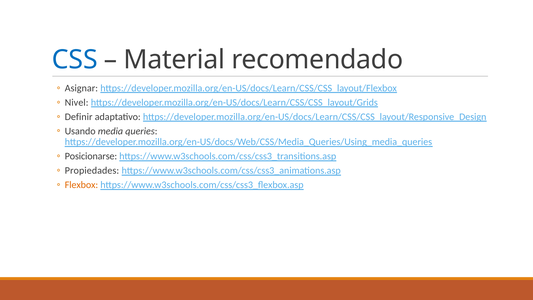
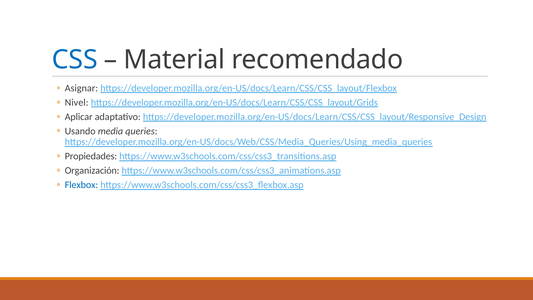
Definir: Definir -> Aplicar
Posicionarse: Posicionarse -> Propiedades
Propiedades: Propiedades -> Organización
Flexbox colour: orange -> blue
